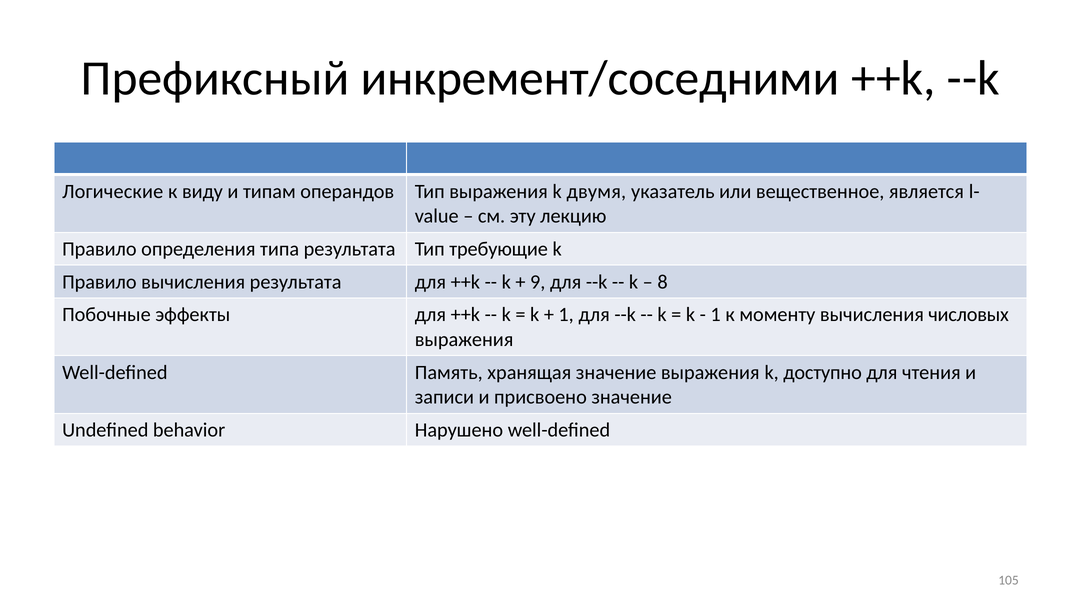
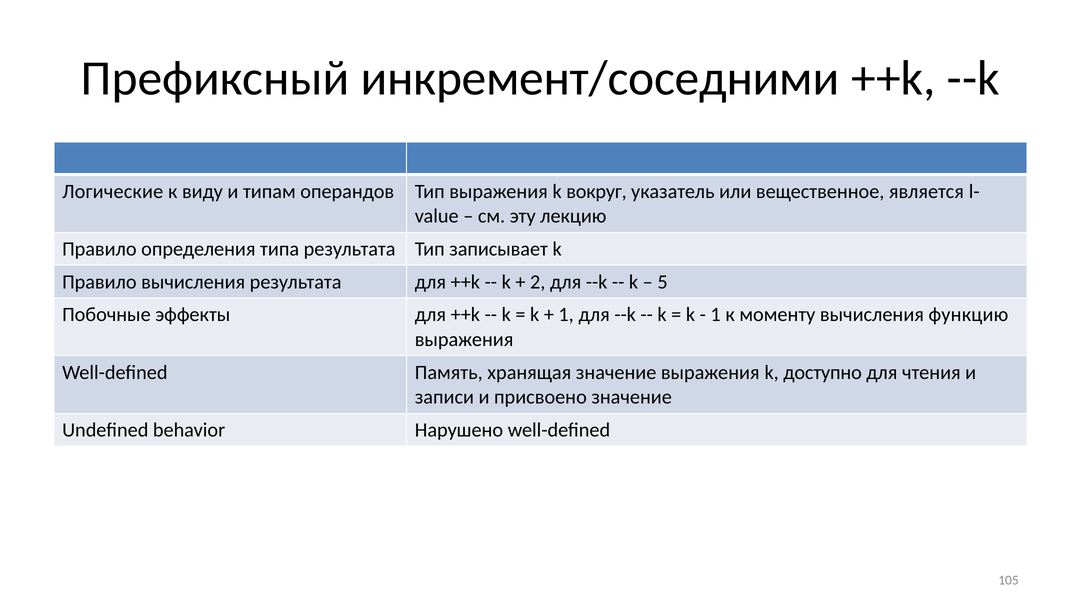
двумя: двумя -> вокруг
требующие: требующие -> записывает
9: 9 -> 2
8: 8 -> 5
числовых: числовых -> функцию
